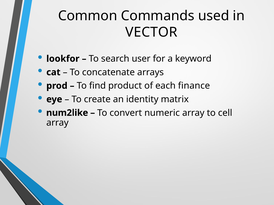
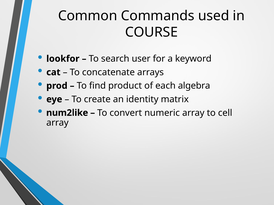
VECTOR: VECTOR -> COURSE
finance: finance -> algebra
